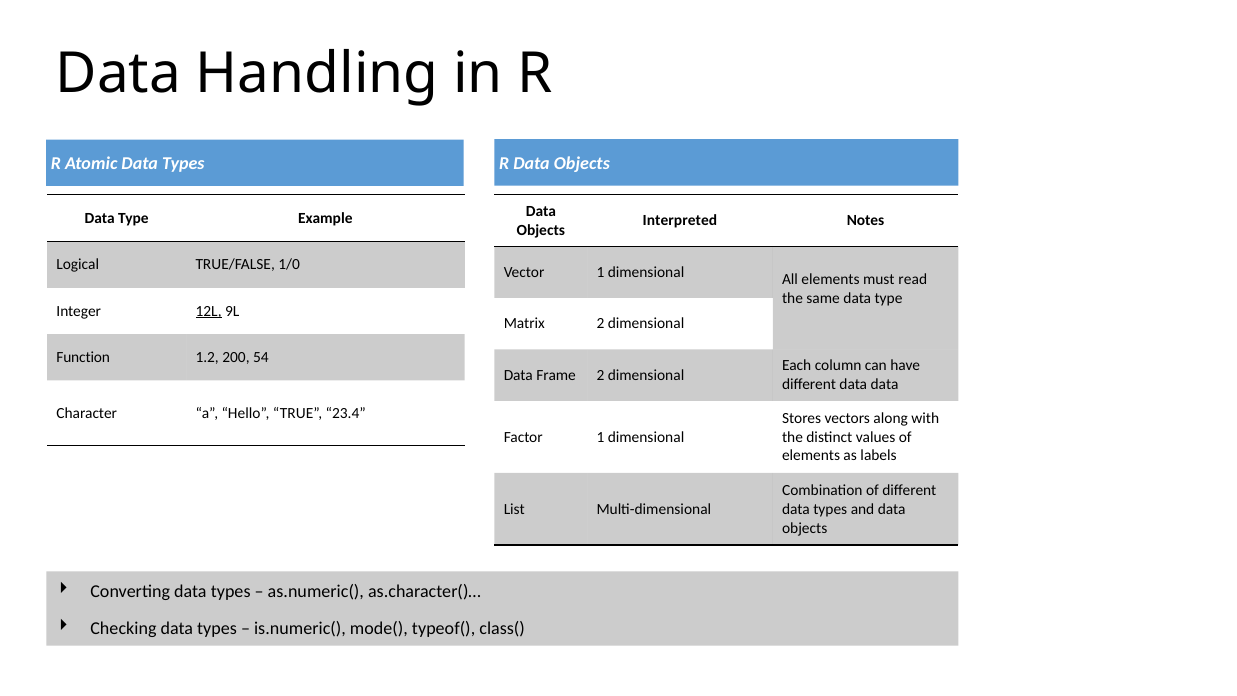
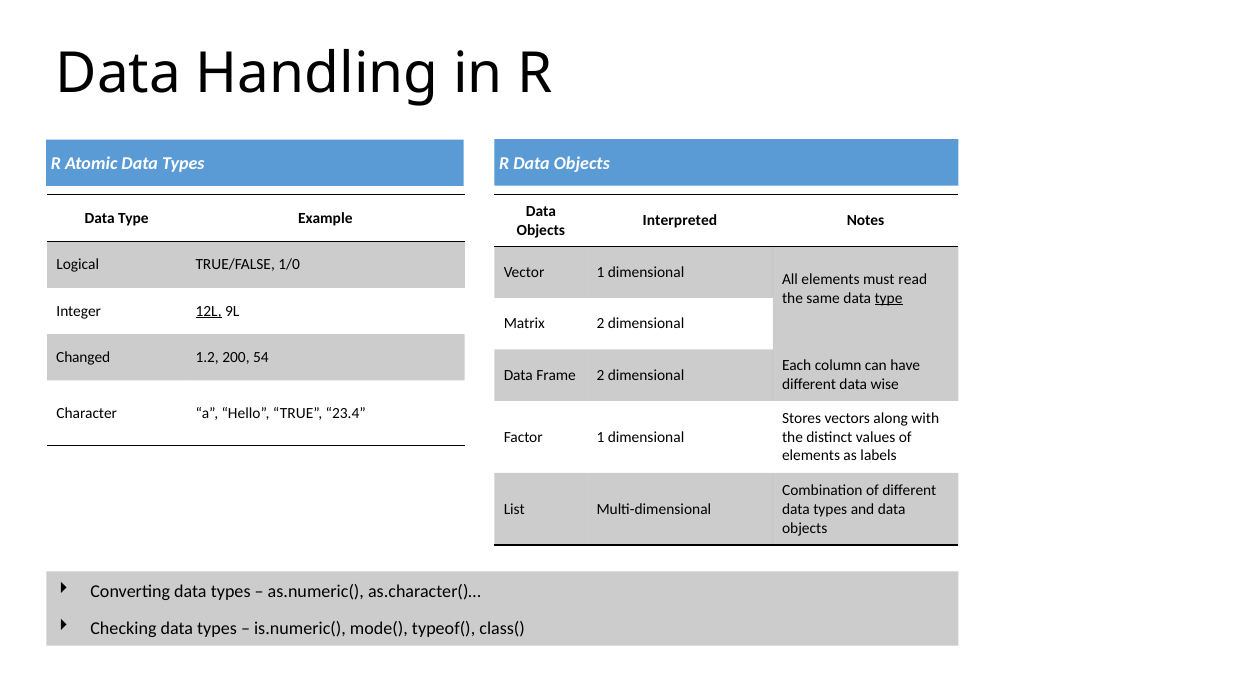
type at (889, 298) underline: none -> present
Function: Function -> Changed
data data: data -> wise
